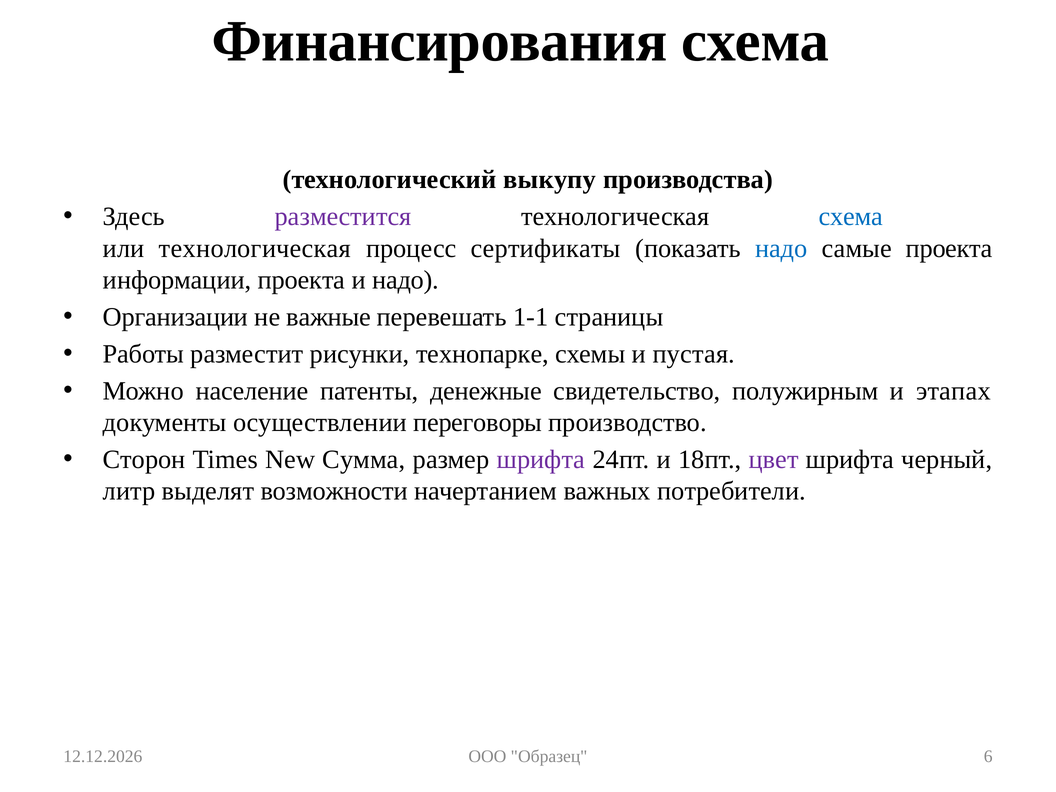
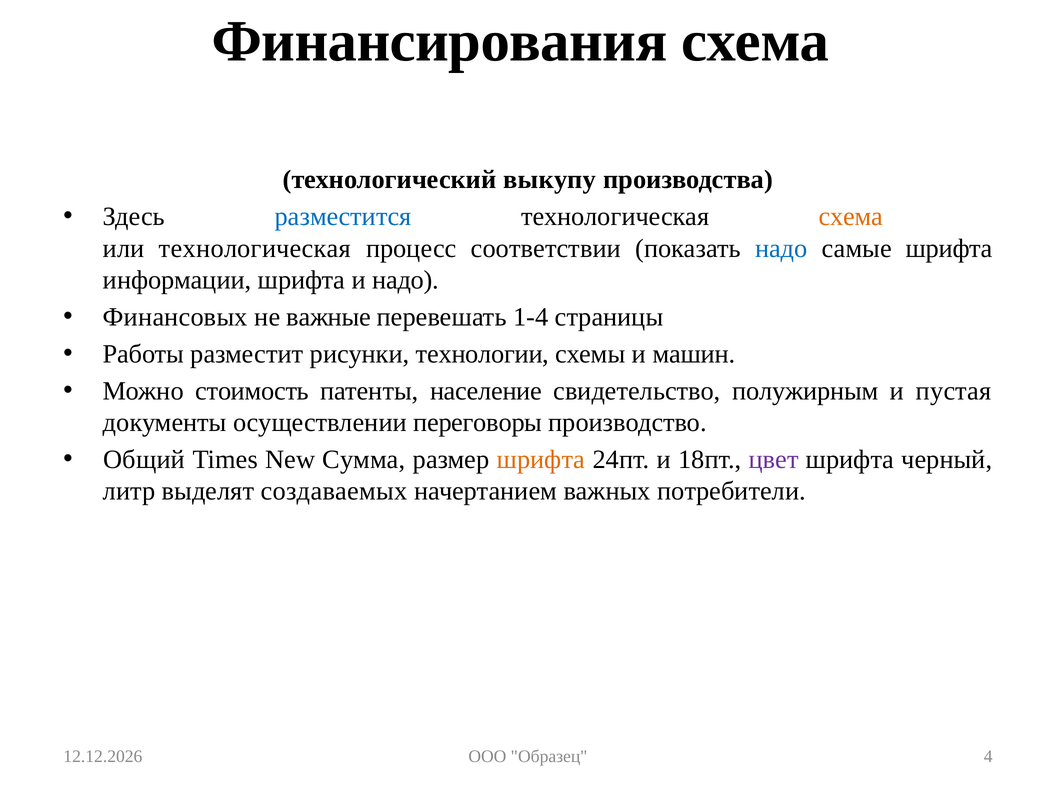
разместится colour: purple -> blue
схема at (851, 217) colour: blue -> orange
сертификаты: сертификаты -> соответствии
самые проекта: проекта -> шрифта
информации проекта: проекта -> шрифта
Организации: Организации -> Финансовых
1-1: 1-1 -> 1-4
технопарке: технопарке -> технологии
пустая: пустая -> машин
население: население -> стоимость
денежные: денежные -> население
этапах: этапах -> пустая
Сторон: Сторон -> Общий
шрифта at (541, 460) colour: purple -> orange
возможности: возможности -> создаваемых
6: 6 -> 4
